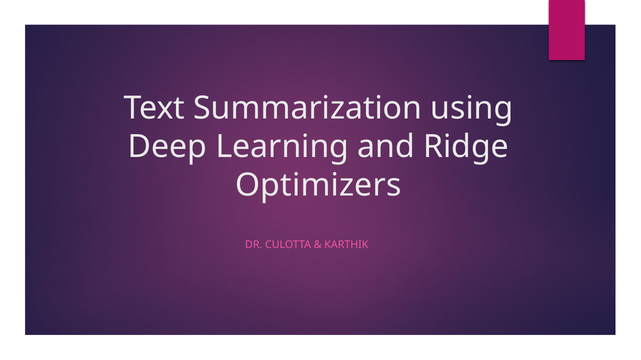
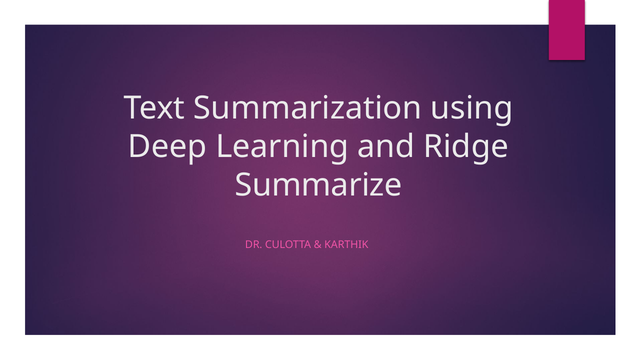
Optimizers: Optimizers -> Summarize
